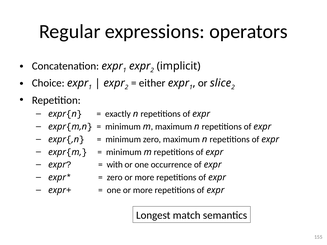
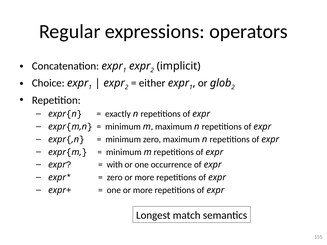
slice: slice -> glob
